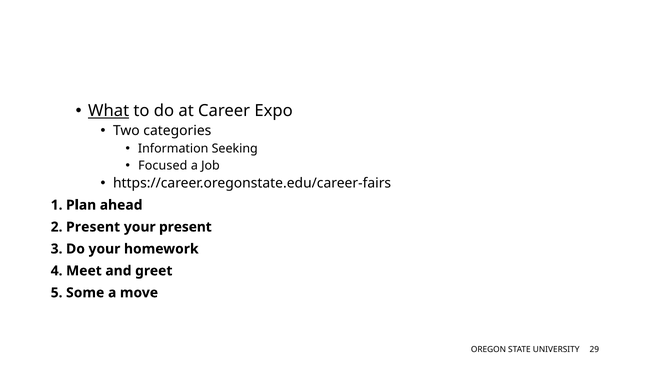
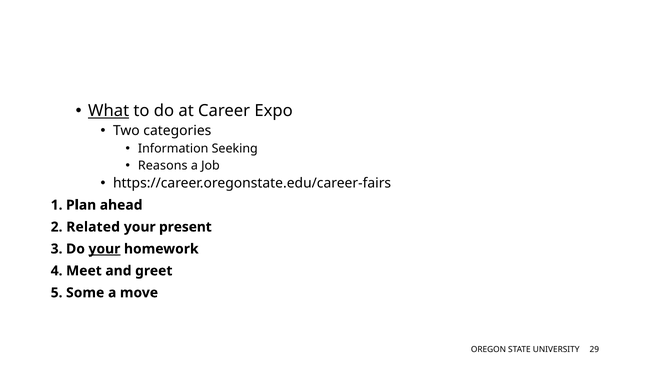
Focused: Focused -> Reasons
2 Present: Present -> Related
your at (104, 249) underline: none -> present
